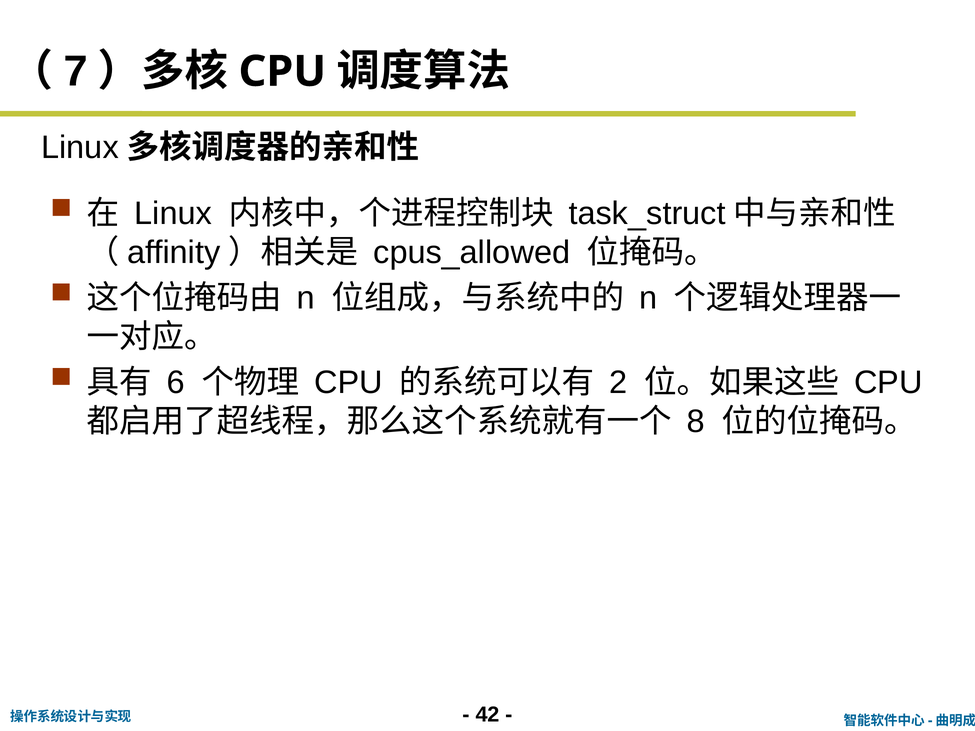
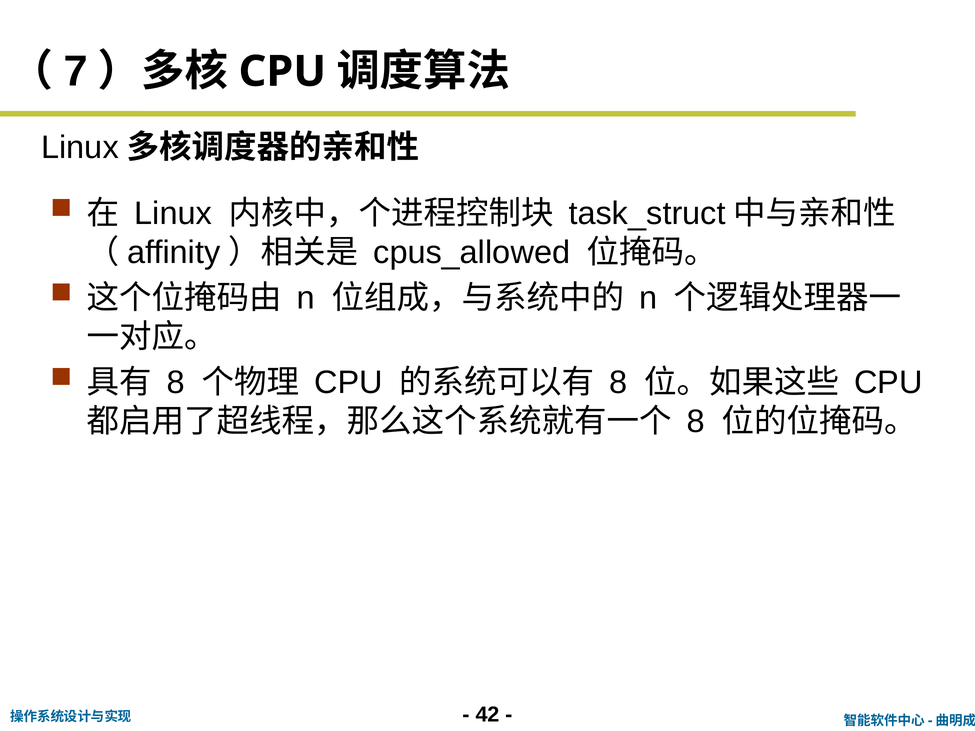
6 at (176, 382): 6 -> 8
2 at (618, 382): 2 -> 8
